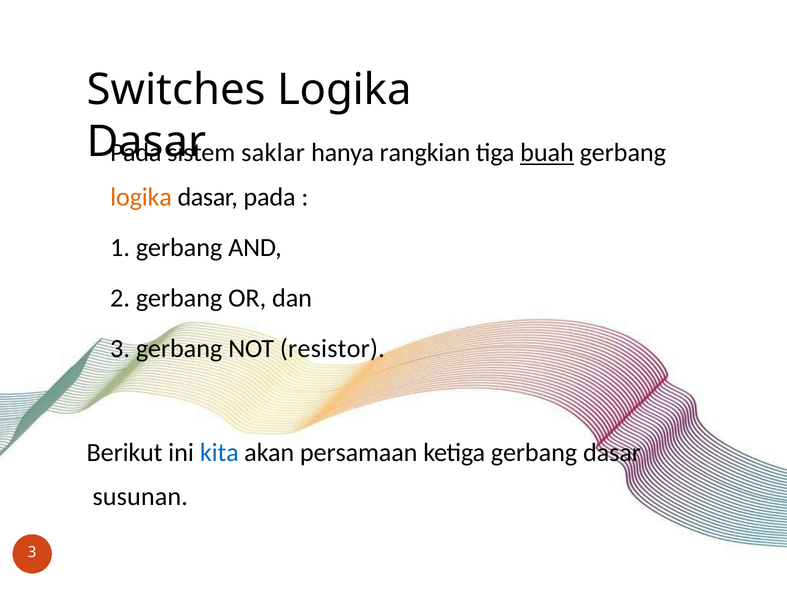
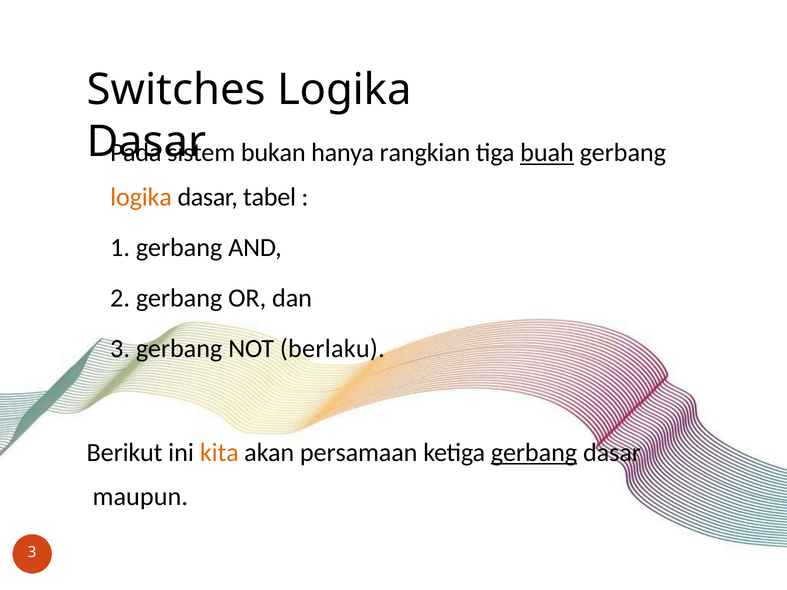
saklar: saklar -> bukan
pada at (270, 197): pada -> tabel
resistor: resistor -> berlaku
kita colour: blue -> orange
gerbang at (534, 453) underline: none -> present
susunan: susunan -> maupun
